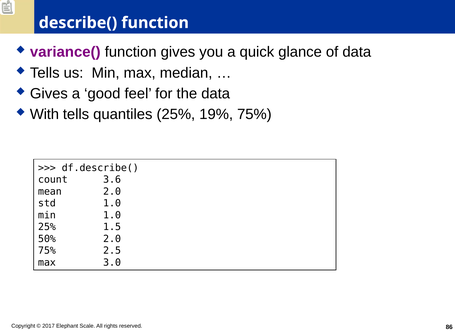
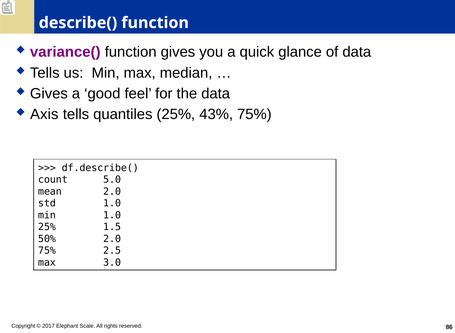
With: With -> Axis
19%: 19% -> 43%
3.6: 3.6 -> 5.0
